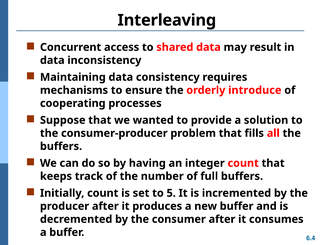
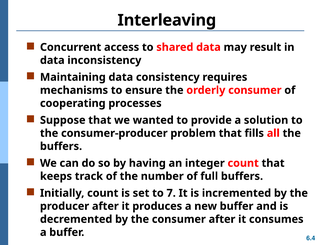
orderly introduce: introduce -> consumer
5: 5 -> 7
